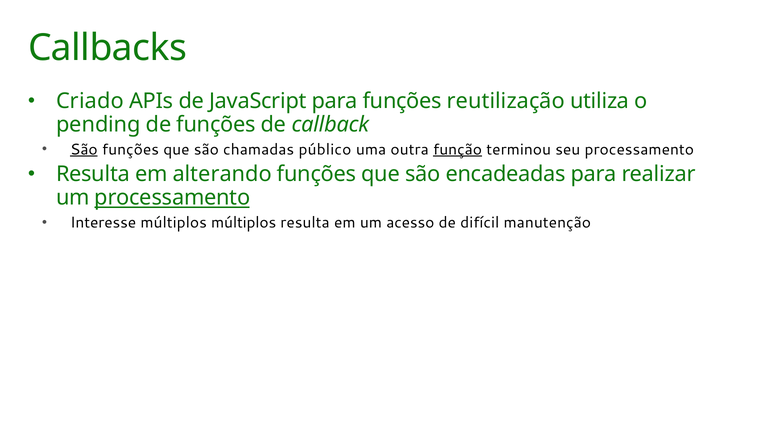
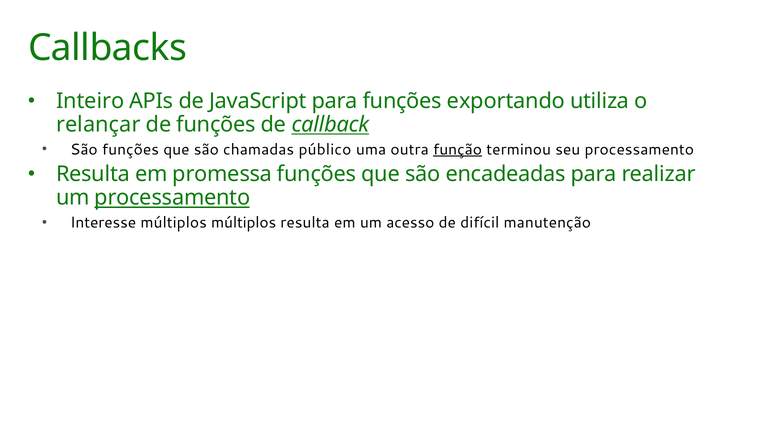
Criado: Criado -> Inteiro
reutilização: reutilização -> exportando
pending: pending -> relançar
callback underline: none -> present
São at (84, 150) underline: present -> none
alterando: alterando -> promessa
